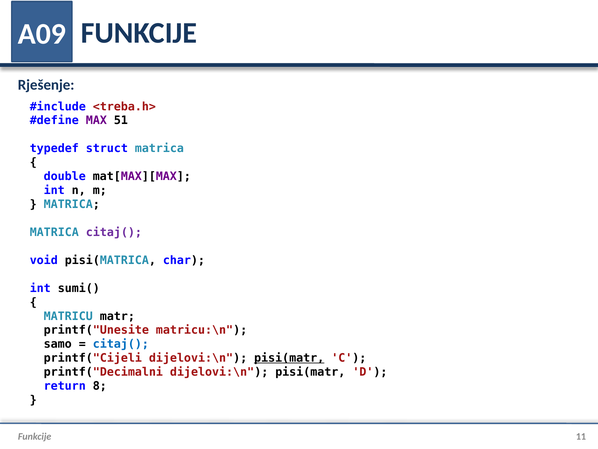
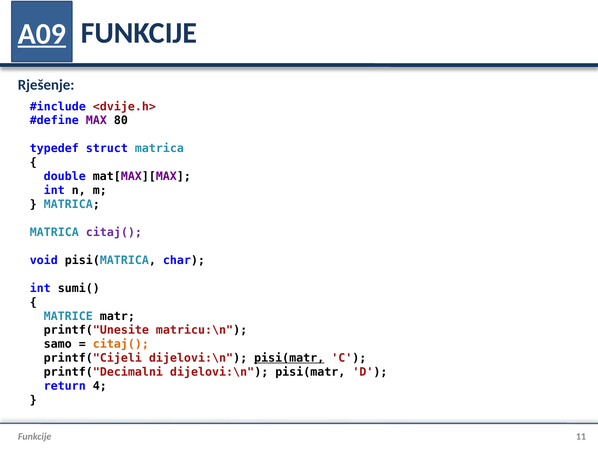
A09 underline: none -> present
<treba.h>: <treba.h> -> <dvije.h>
51: 51 -> 80
MATRICU: MATRICU -> MATRICE
citaj( at (121, 344) colour: blue -> orange
8: 8 -> 4
